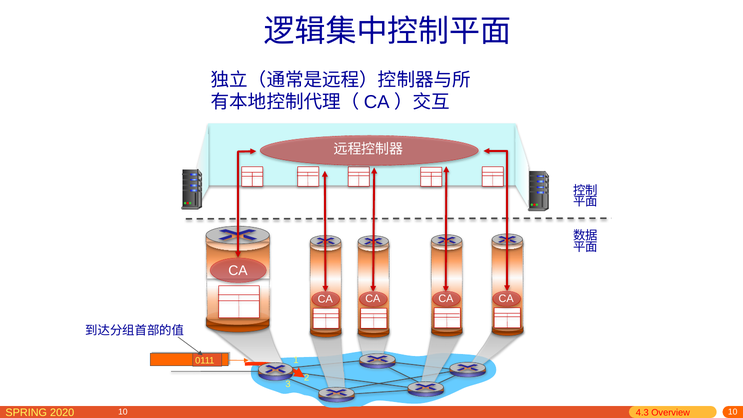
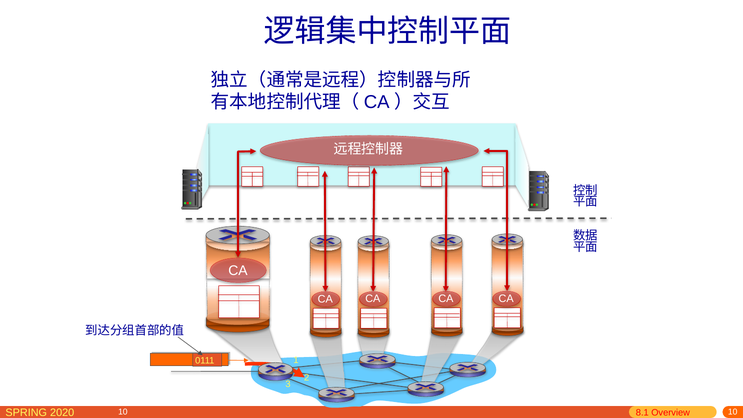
4.3: 4.3 -> 8.1
